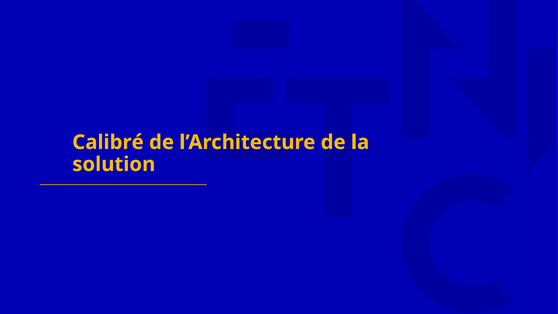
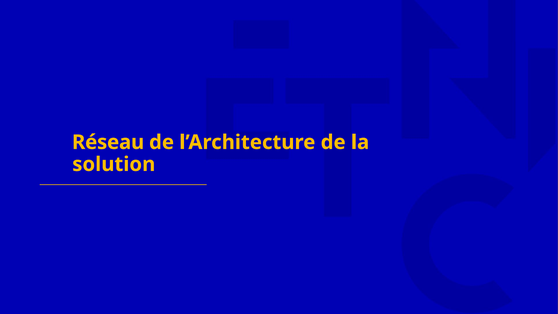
Calibré: Calibré -> Réseau
